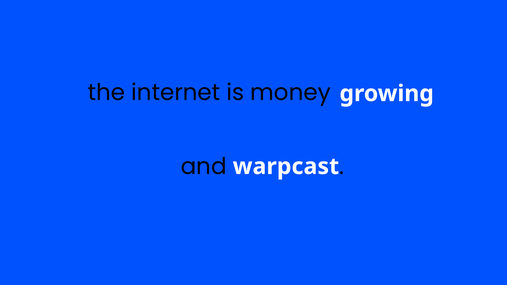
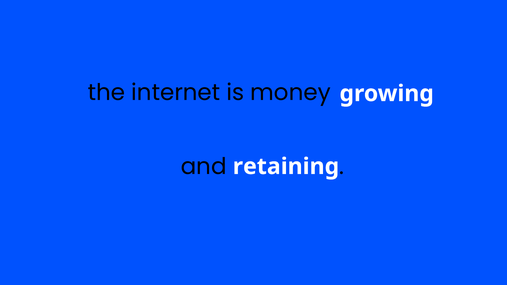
warpcast: warpcast -> retaining
